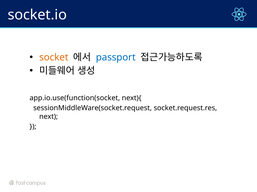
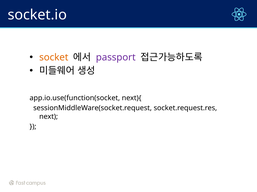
passport colour: blue -> purple
